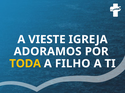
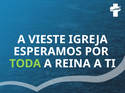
ADORAMOS: ADORAMOS -> ESPERAMOS
TODA colour: yellow -> light green
FILHO: FILHO -> REINA
